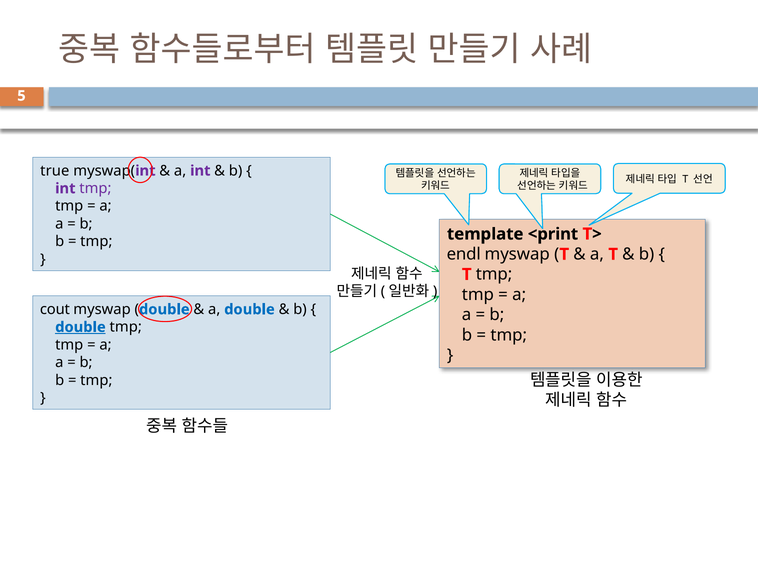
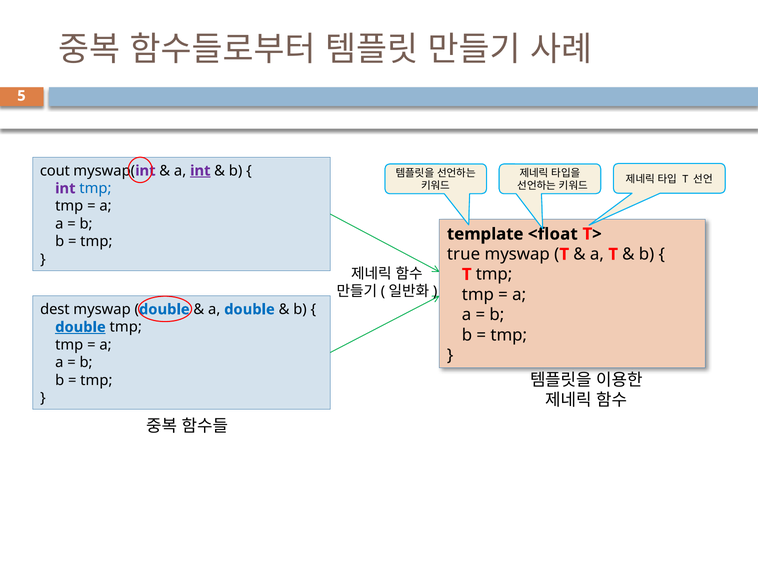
true: true -> cout
int at (200, 171) underline: none -> present
tmp at (95, 189) colour: purple -> blue
<print: <print -> <float
endl: endl -> true
cout: cout -> dest
